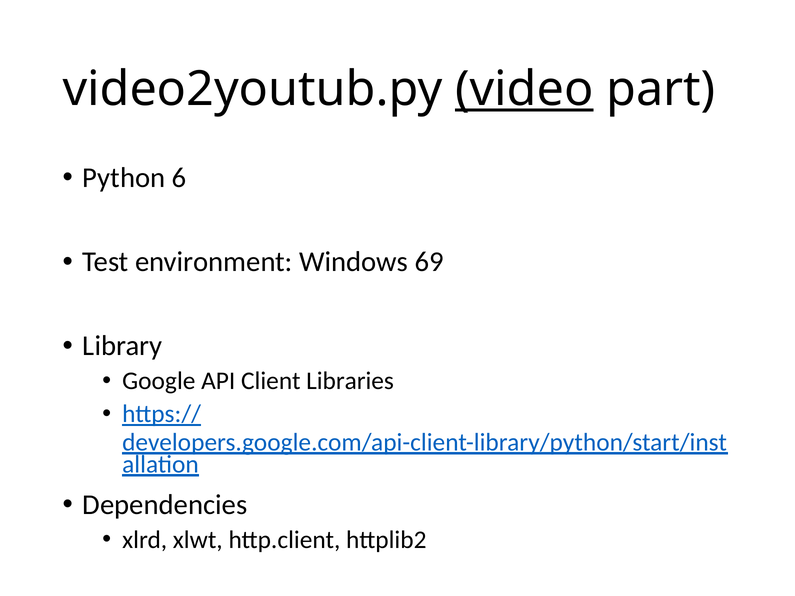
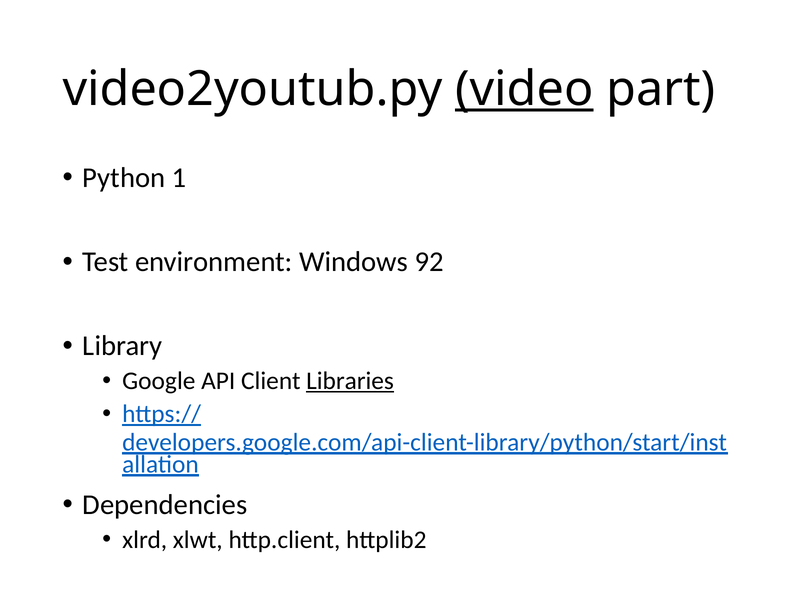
6: 6 -> 1
69: 69 -> 92
Libraries underline: none -> present
